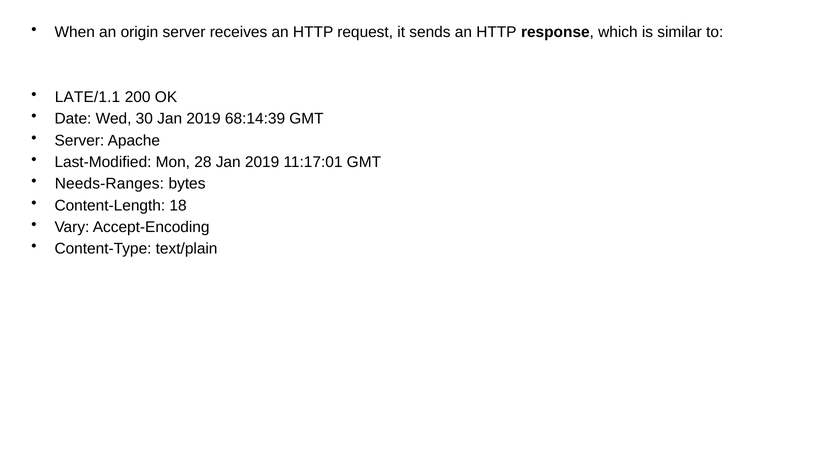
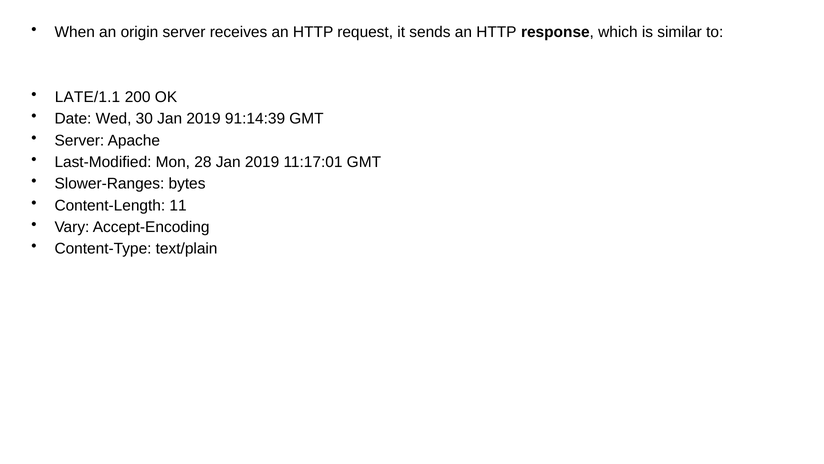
68:14:39: 68:14:39 -> 91:14:39
Needs-Ranges: Needs-Ranges -> Slower-Ranges
18: 18 -> 11
